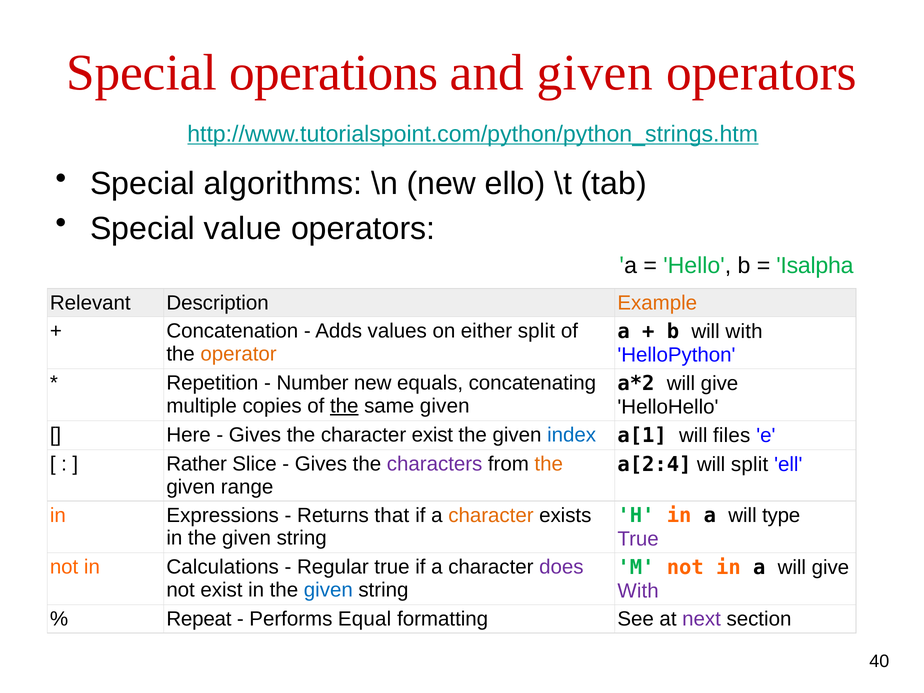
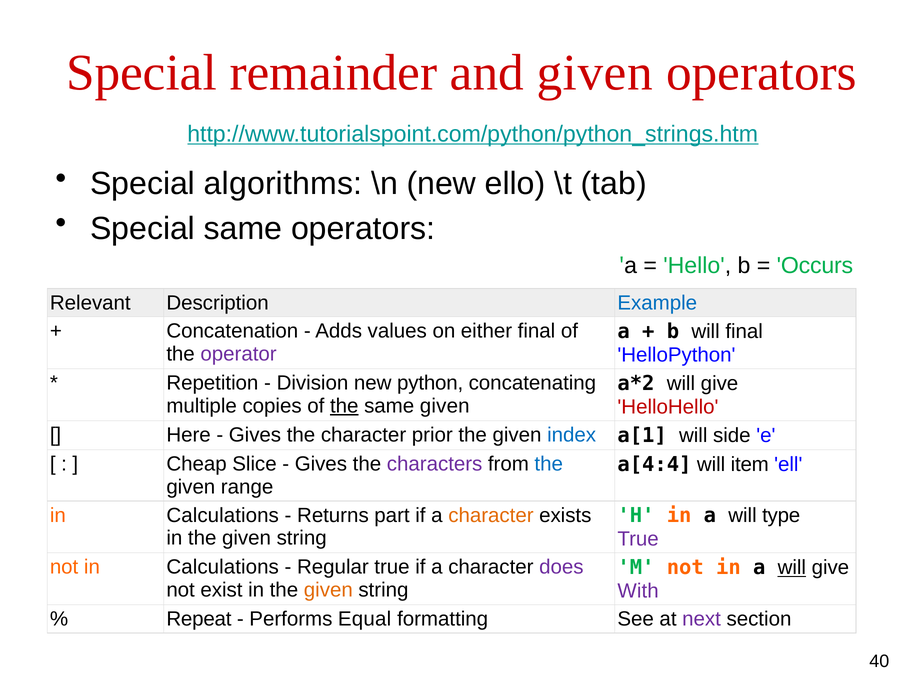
operations: operations -> remainder
Special value: value -> same
Isalpha: Isalpha -> Occurs
Example colour: orange -> blue
either split: split -> final
will with: with -> final
operator colour: orange -> purple
Number: Number -> Division
equals: equals -> python
HelloHello colour: black -> red
character exist: exist -> prior
files: files -> side
Rather: Rather -> Cheap
the at (549, 464) colour: orange -> blue
a[2:4: a[2:4 -> a[4:4
will split: split -> item
Expressions at (223, 515): Expressions -> Calculations
that: that -> part
will at (792, 568) underline: none -> present
given at (328, 590) colour: blue -> orange
